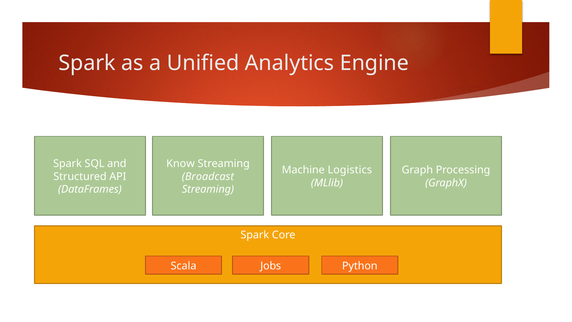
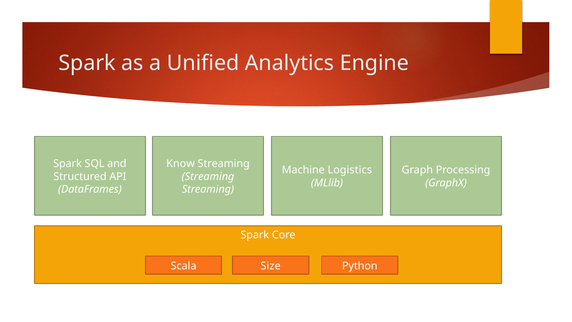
Broadcast at (208, 176): Broadcast -> Streaming
Jobs: Jobs -> Size
